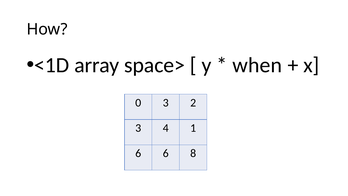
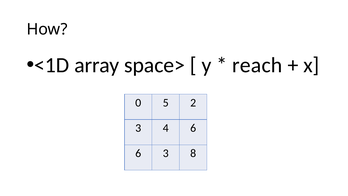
when: when -> reach
0 3: 3 -> 5
4 1: 1 -> 6
6 6: 6 -> 3
